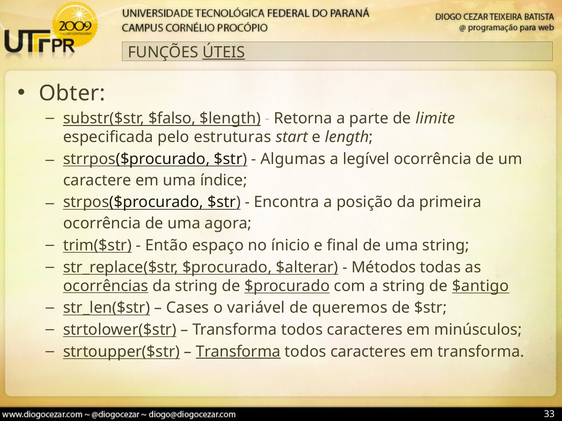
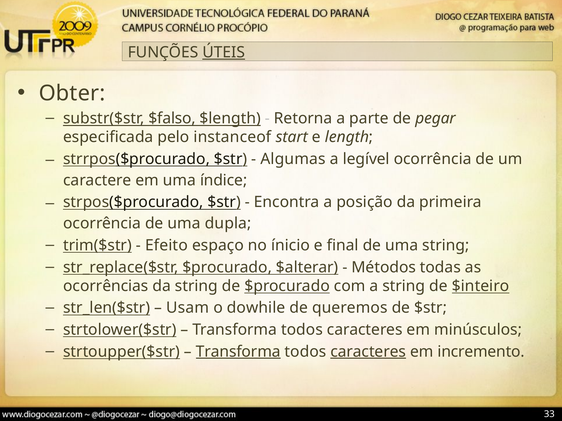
limite: limite -> pegar
estruturas: estruturas -> instanceof
agora: agora -> dupla
Então: Então -> Efeito
ocorrências underline: present -> none
$antigo: $antigo -> $inteiro
Cases: Cases -> Usam
variável: variável -> dowhile
caracteres at (368, 352) underline: none -> present
em transforma: transforma -> incremento
